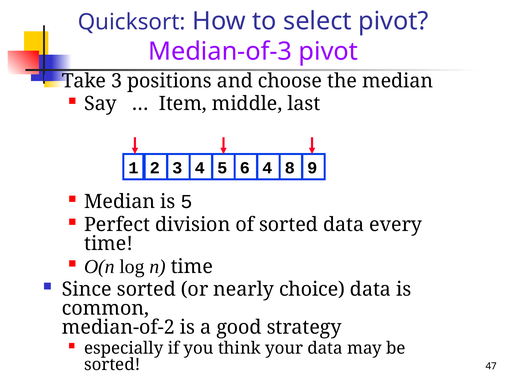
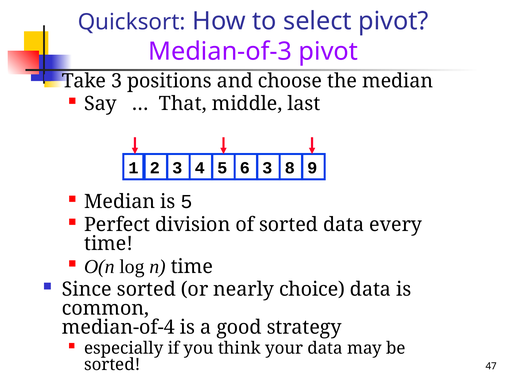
Item: Item -> That
6 4: 4 -> 3
median-of-2: median-of-2 -> median-of-4
